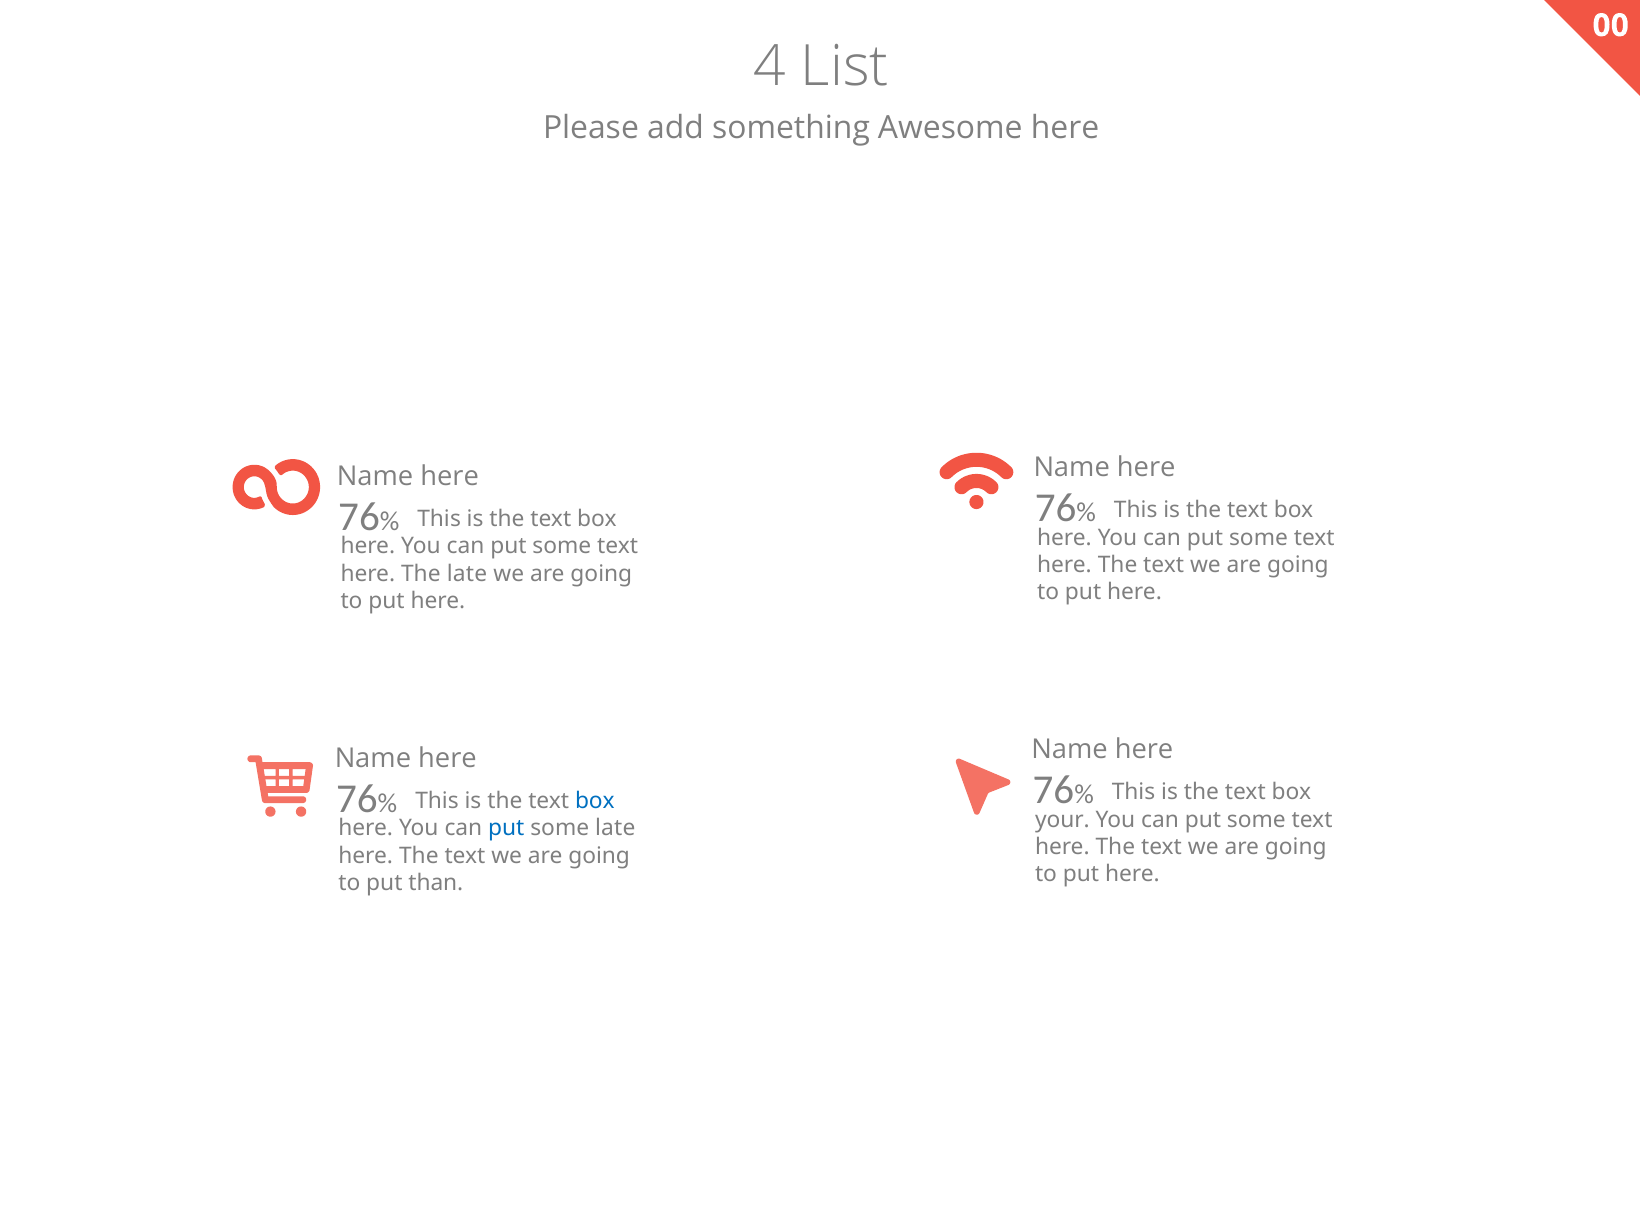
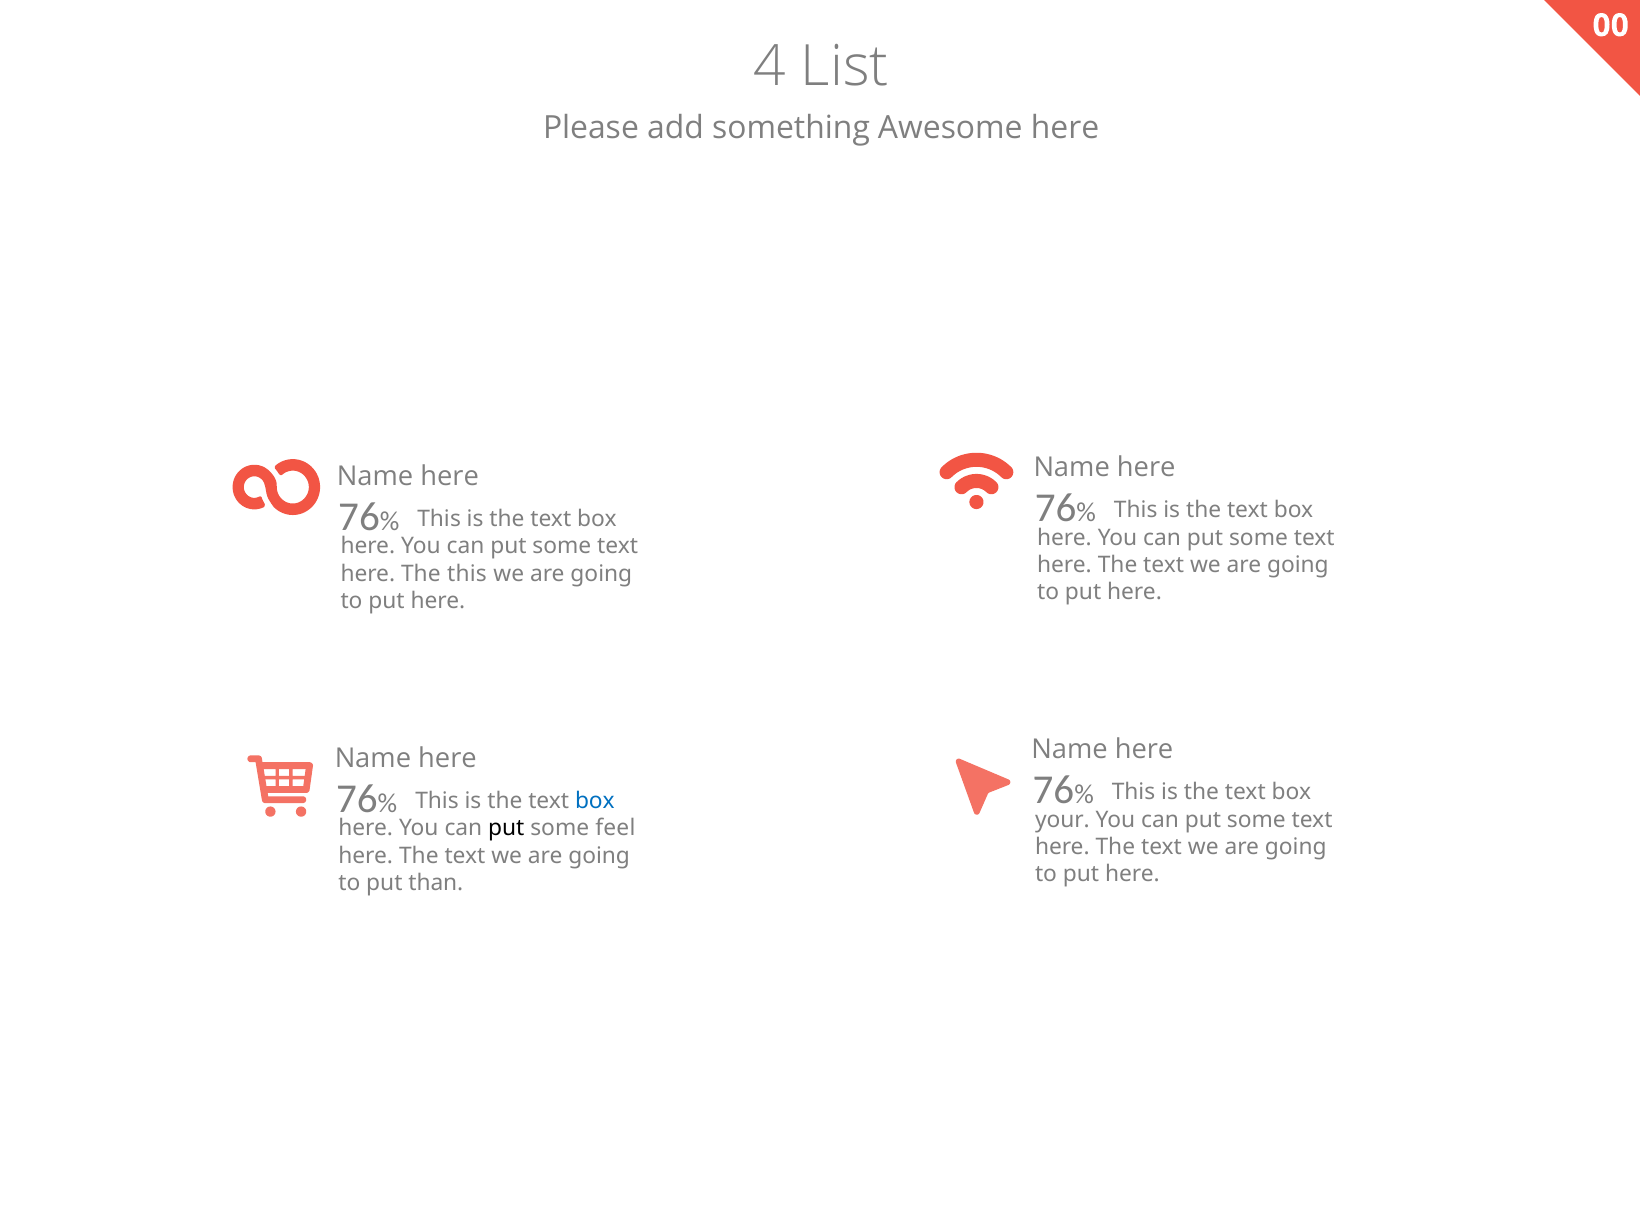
The late: late -> this
put at (506, 828) colour: blue -> black
some late: late -> feel
